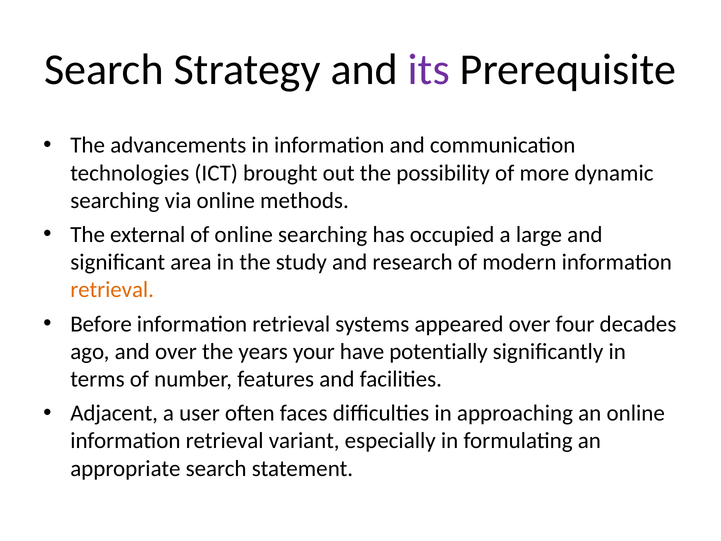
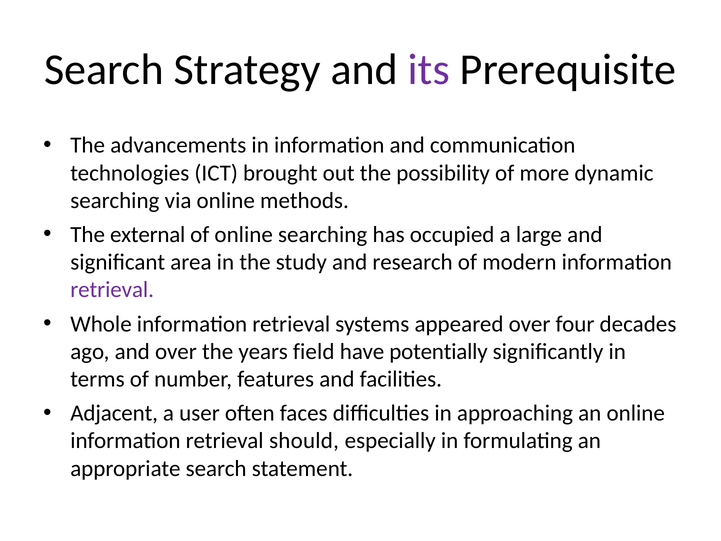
retrieval at (112, 290) colour: orange -> purple
Before: Before -> Whole
your: your -> field
variant: variant -> should
